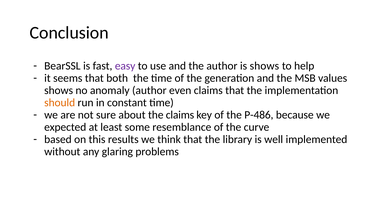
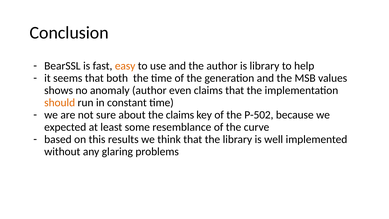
easy colour: purple -> orange
is shows: shows -> library
P-486: P-486 -> P-502
